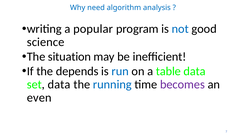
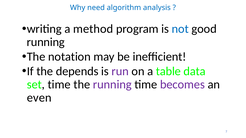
popular: popular -> method
science at (46, 42): science -> running
situation: situation -> notation
run colour: blue -> purple
set data: data -> time
running at (112, 85) colour: blue -> purple
